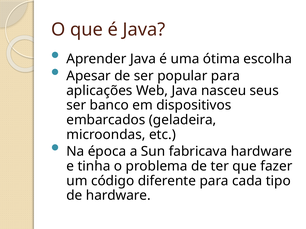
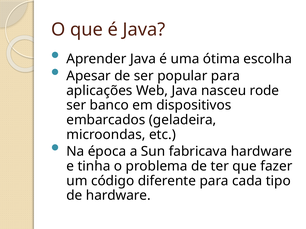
seus: seus -> rode
